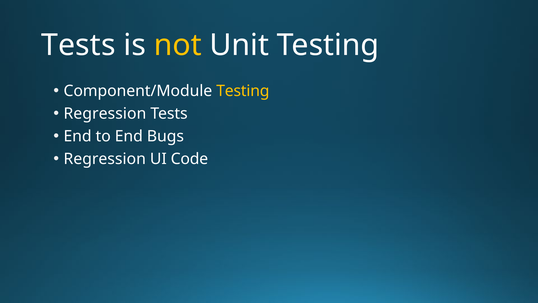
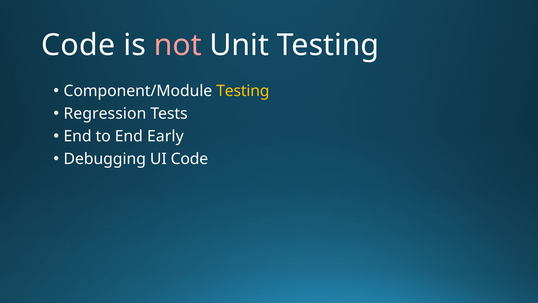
Tests at (78, 45): Tests -> Code
not colour: yellow -> pink
Bugs: Bugs -> Early
Regression at (105, 159): Regression -> Debugging
